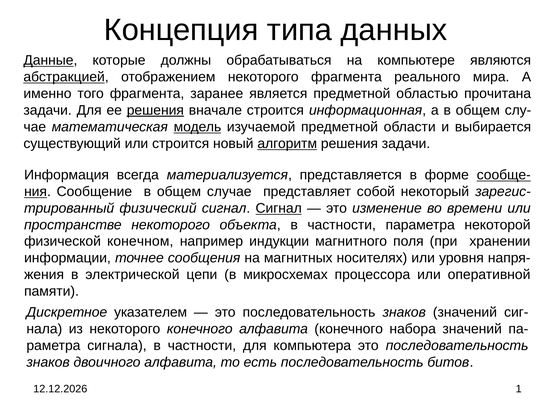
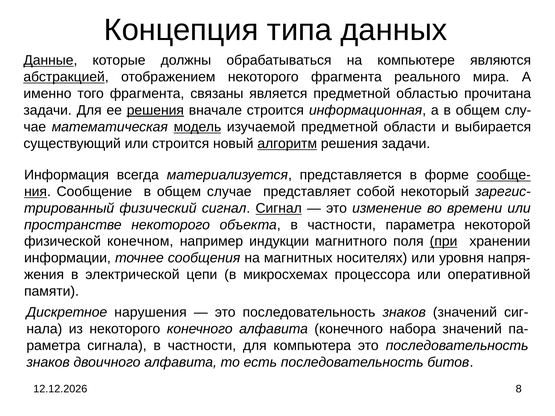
заранее: заранее -> связаны
при underline: none -> present
указателем: указателем -> нарушения
1: 1 -> 8
